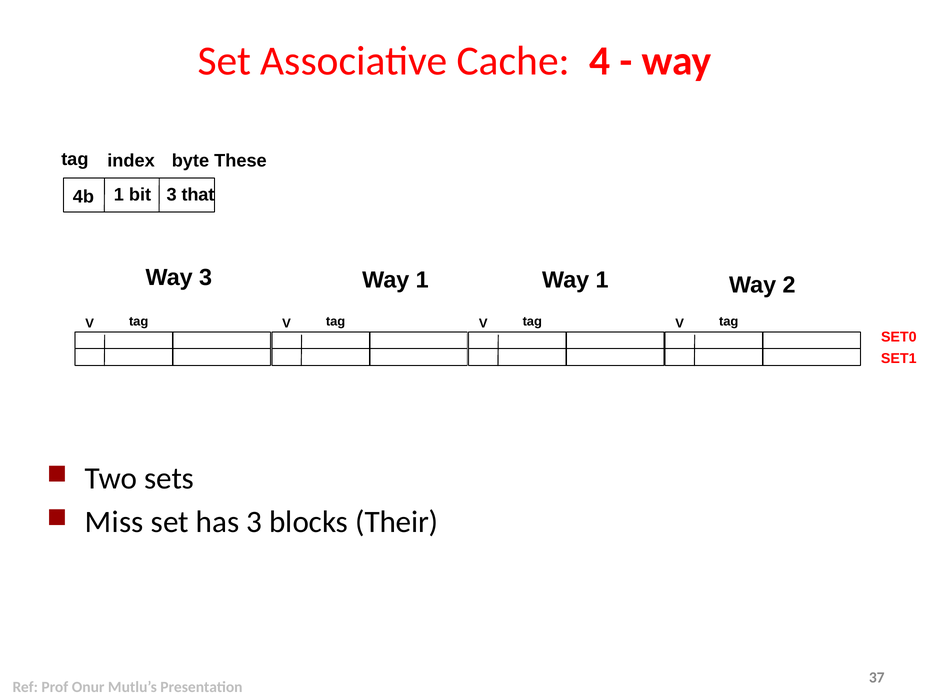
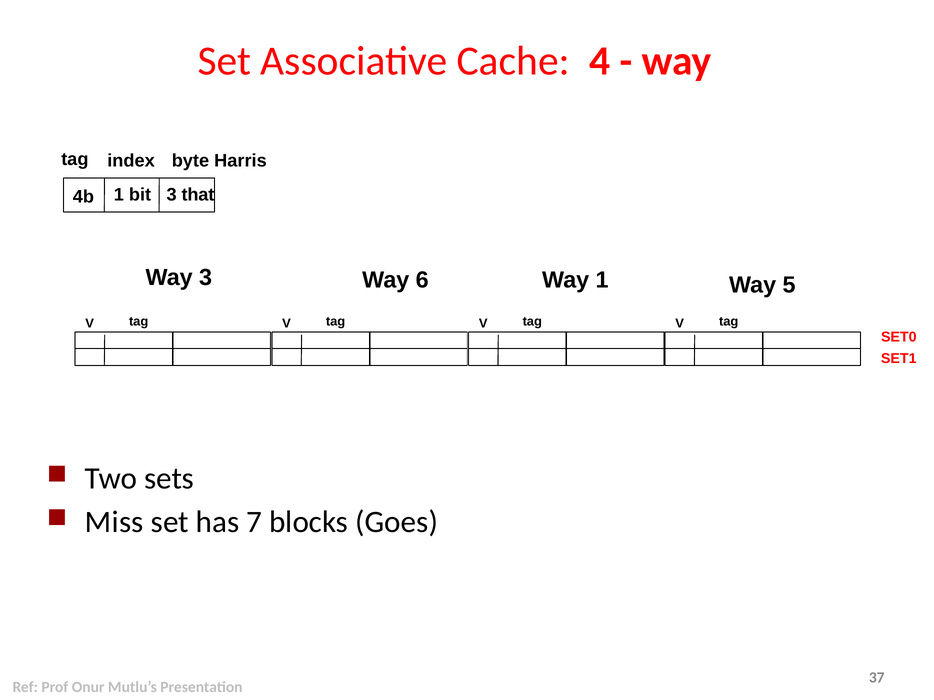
These: These -> Harris
1 at (422, 280): 1 -> 6
2: 2 -> 5
has 3: 3 -> 7
Their: Their -> Goes
